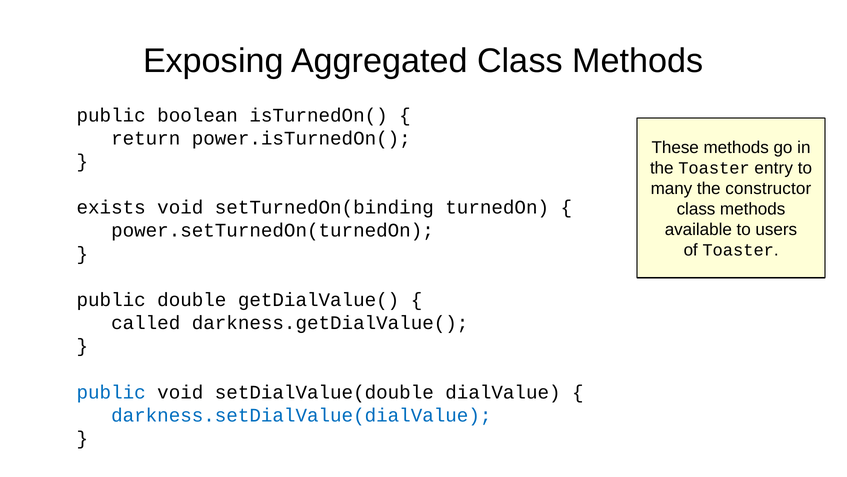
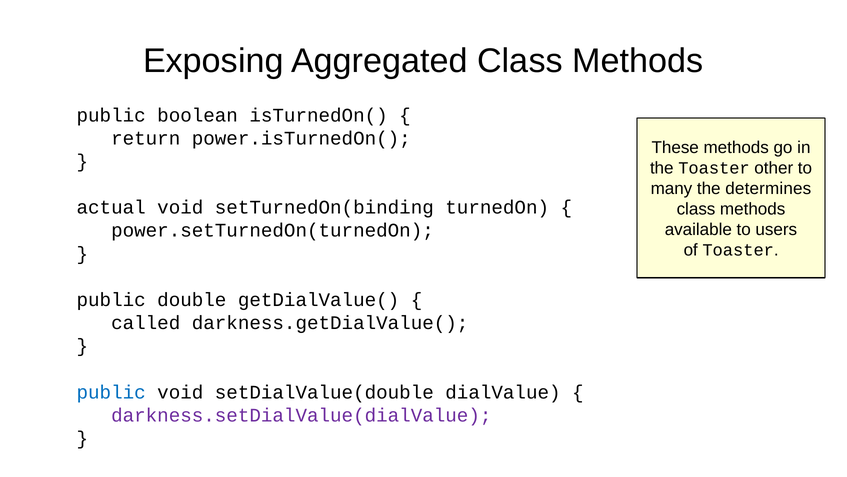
entry: entry -> other
constructor: constructor -> determines
exists: exists -> actual
darkness.setDialValue(dialValue colour: blue -> purple
